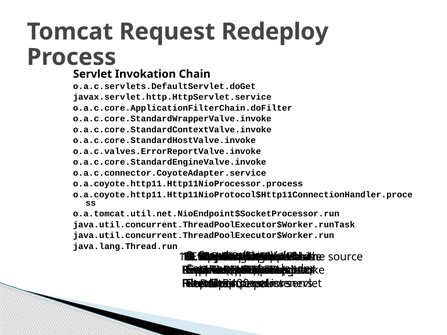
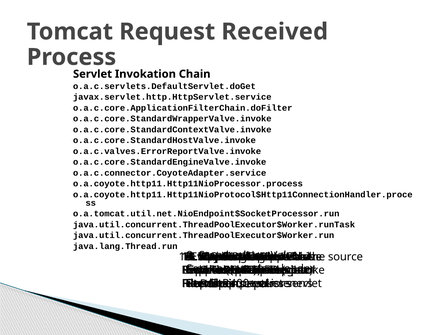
Redeploy: Redeploy -> Received
